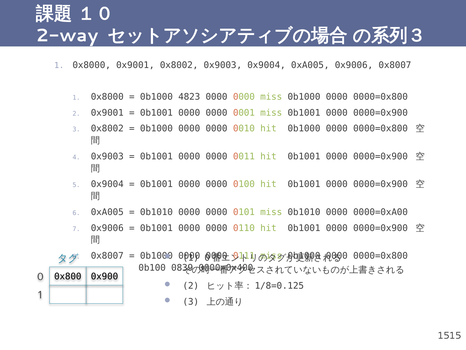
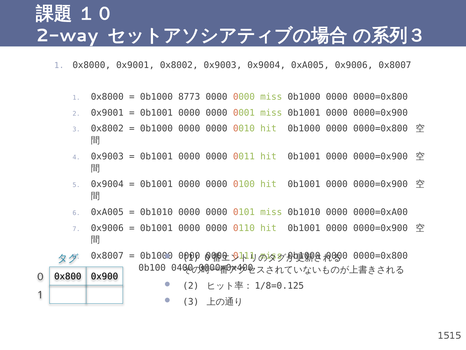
4823: 4823 -> 8773
0839: 0839 -> 0400
